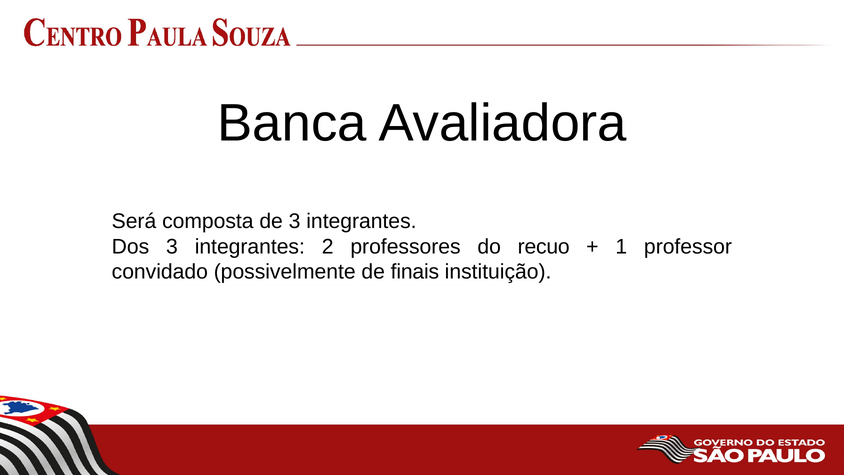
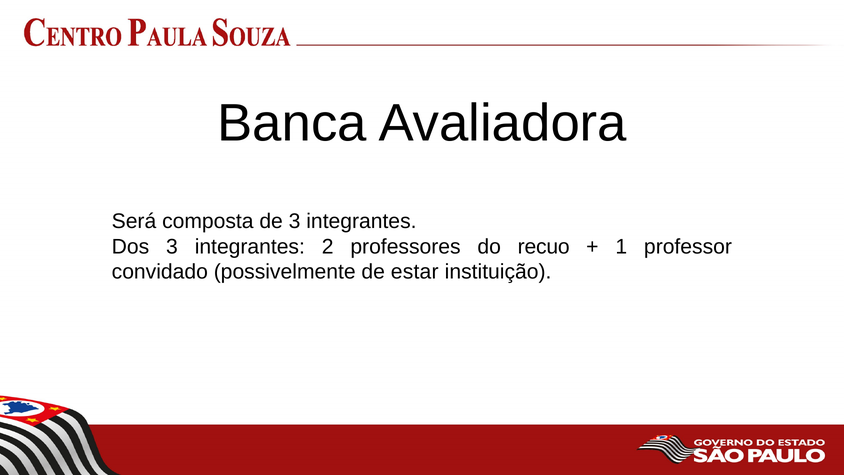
finais: finais -> estar
